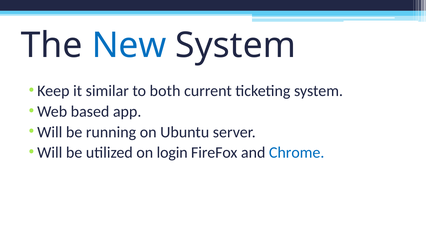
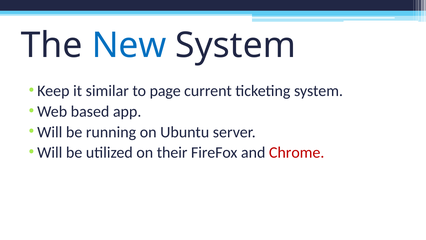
both: both -> page
login: login -> their
Chrome colour: blue -> red
